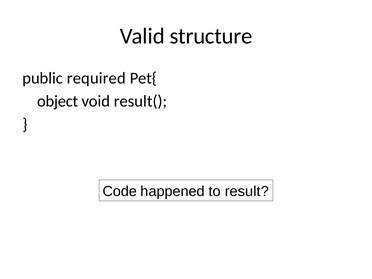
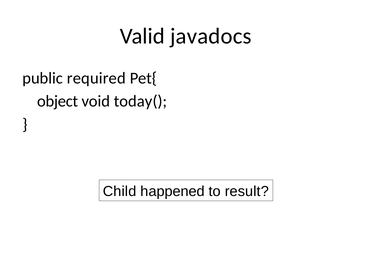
structure: structure -> javadocs
result(: result( -> today(
Code: Code -> Child
